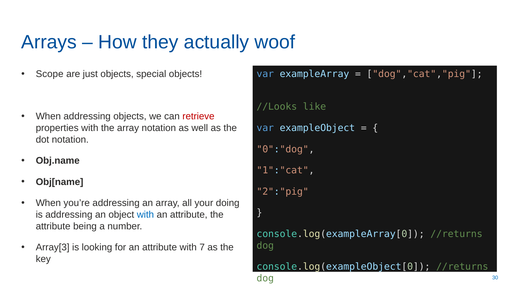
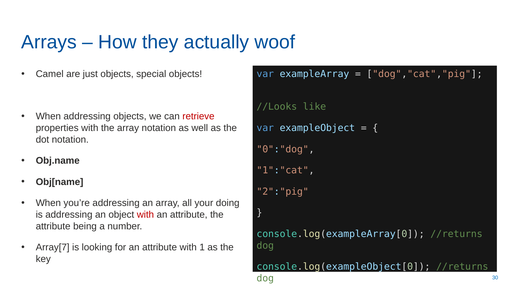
Scope: Scope -> Camel
with at (145, 215) colour: blue -> red
Array[3: Array[3 -> Array[7
7: 7 -> 1
